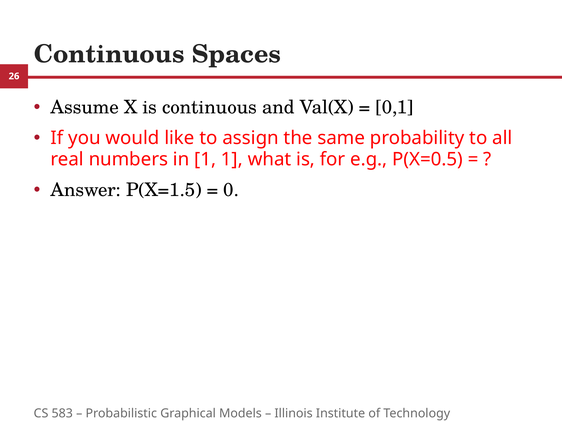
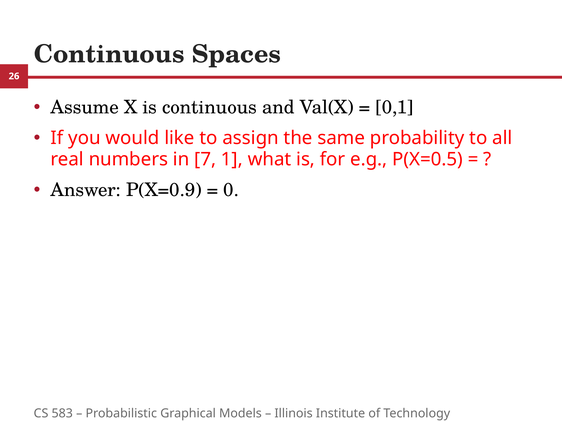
in 1: 1 -> 7
P(X=1.5: P(X=1.5 -> P(X=0.9
